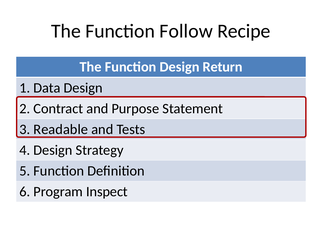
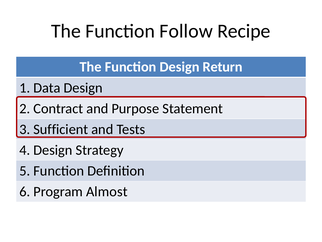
Readable: Readable -> Sufficient
Inspect: Inspect -> Almost
